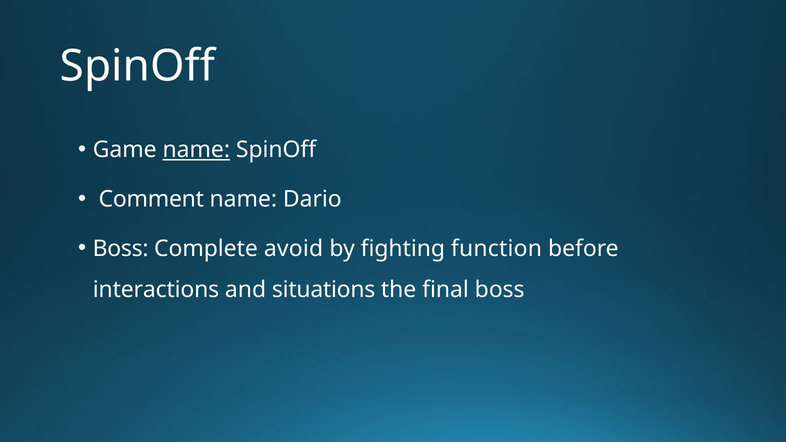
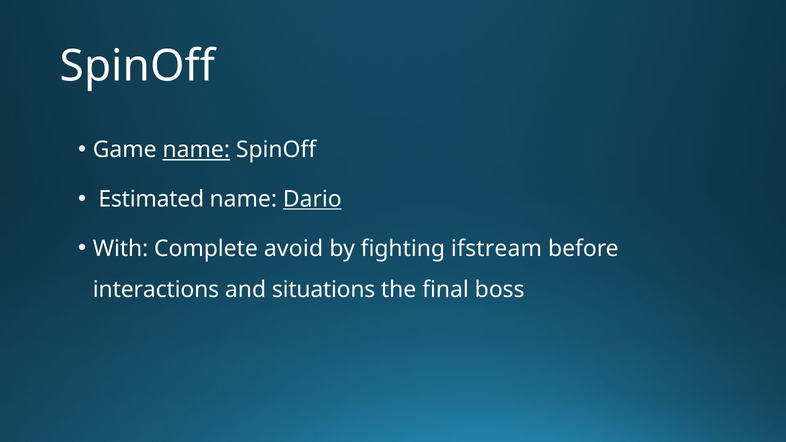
Comment: Comment -> Estimated
Dario underline: none -> present
Boss at (121, 249): Boss -> With
function: function -> ifstream
